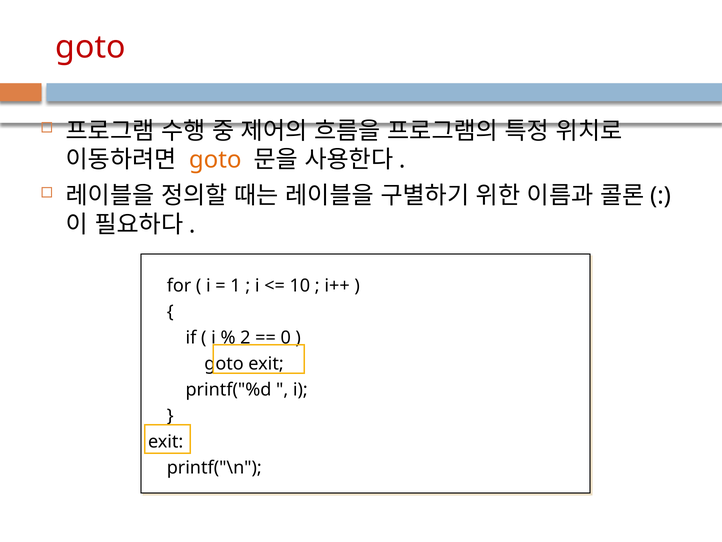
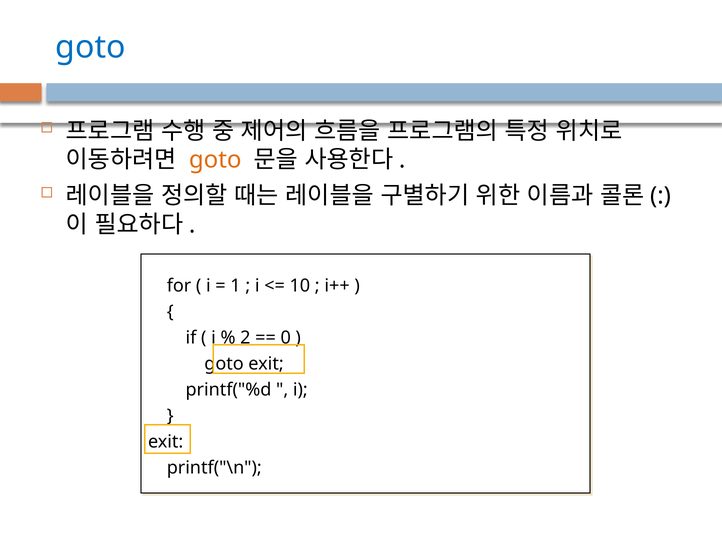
goto at (91, 47) colour: red -> blue
